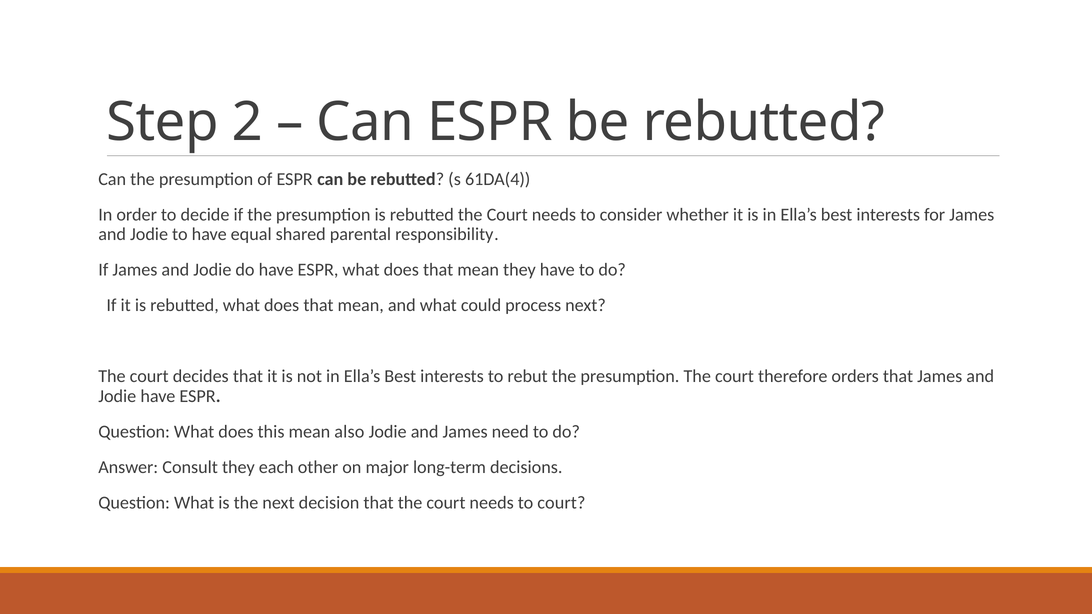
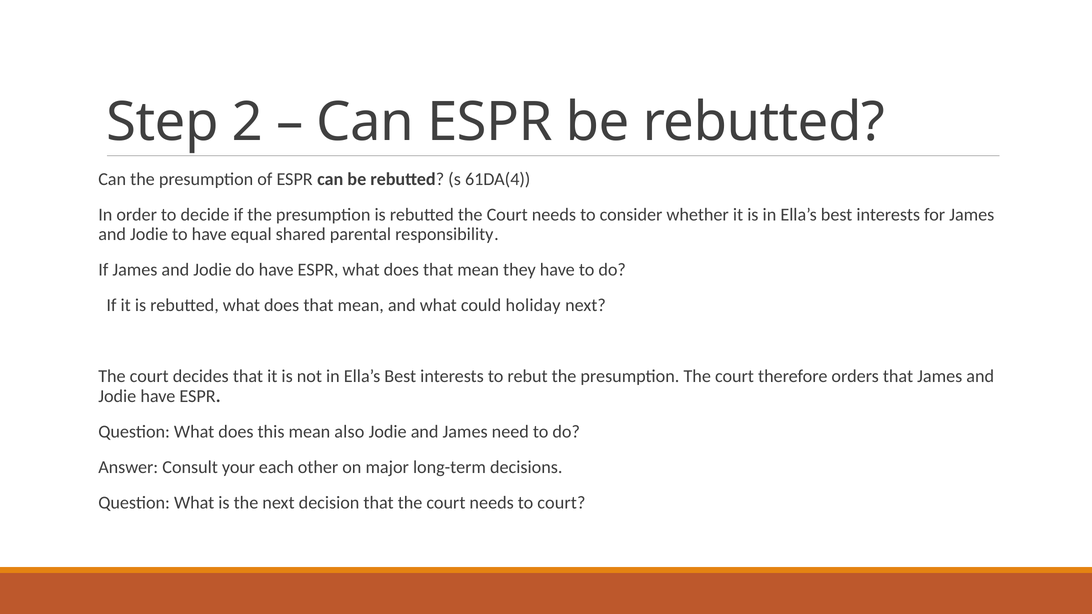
process: process -> holiday
Consult they: they -> your
